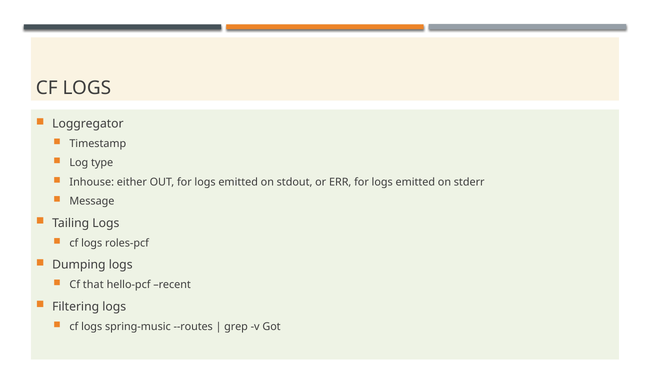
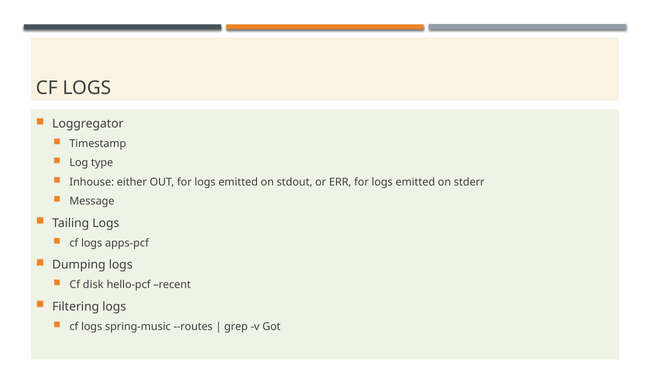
roles-pcf: roles-pcf -> apps-pcf
that: that -> disk
